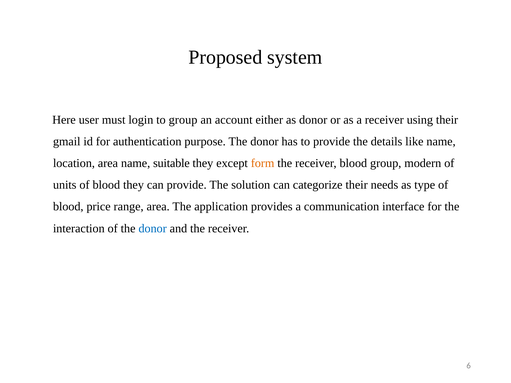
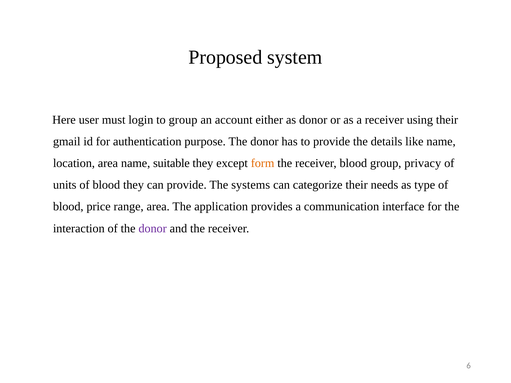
modern: modern -> privacy
solution: solution -> systems
donor at (153, 229) colour: blue -> purple
